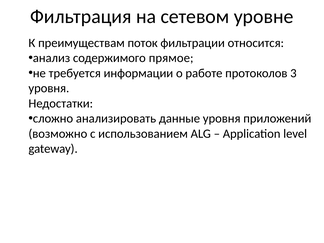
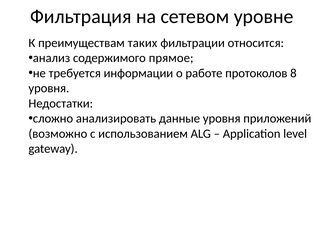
поток: поток -> таких
3: 3 -> 8
